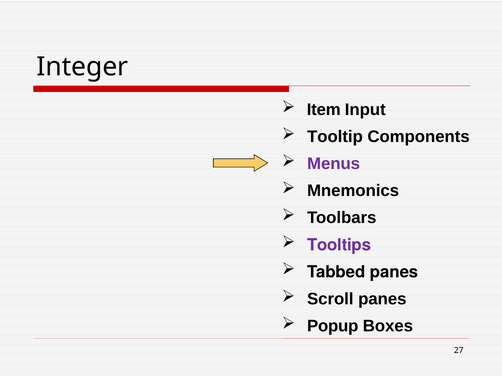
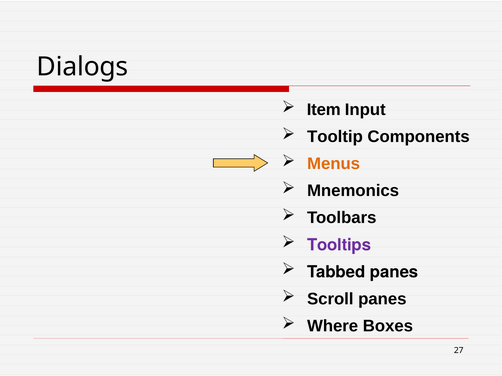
Integer: Integer -> Dialogs
Menus colour: purple -> orange
Popup: Popup -> Where
